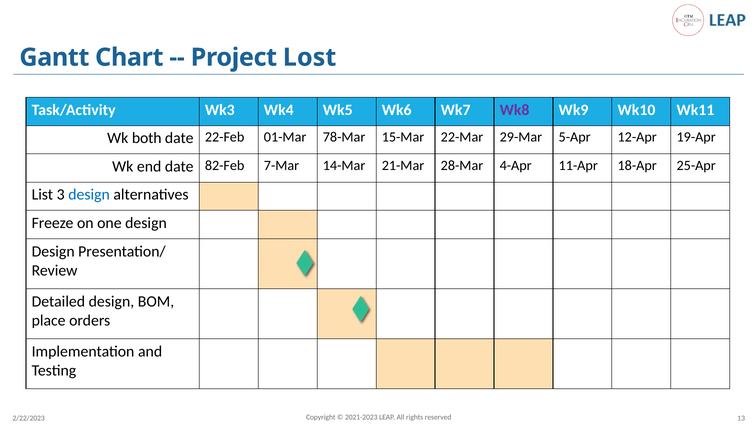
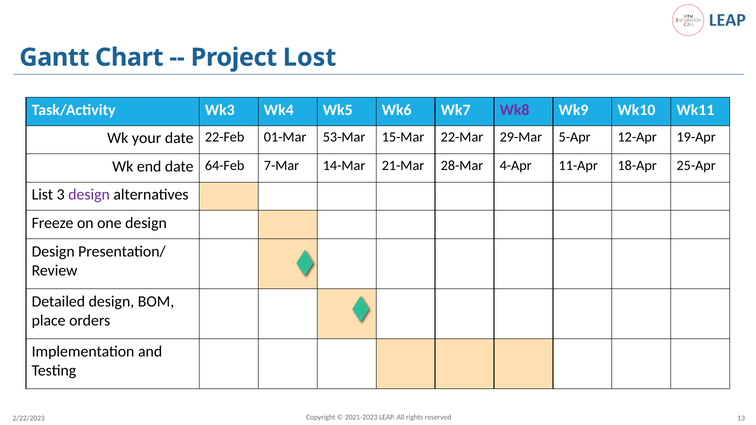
both: both -> your
78-Mar: 78-Mar -> 53-Mar
82-Feb: 82-Feb -> 64-Feb
design at (89, 195) colour: blue -> purple
